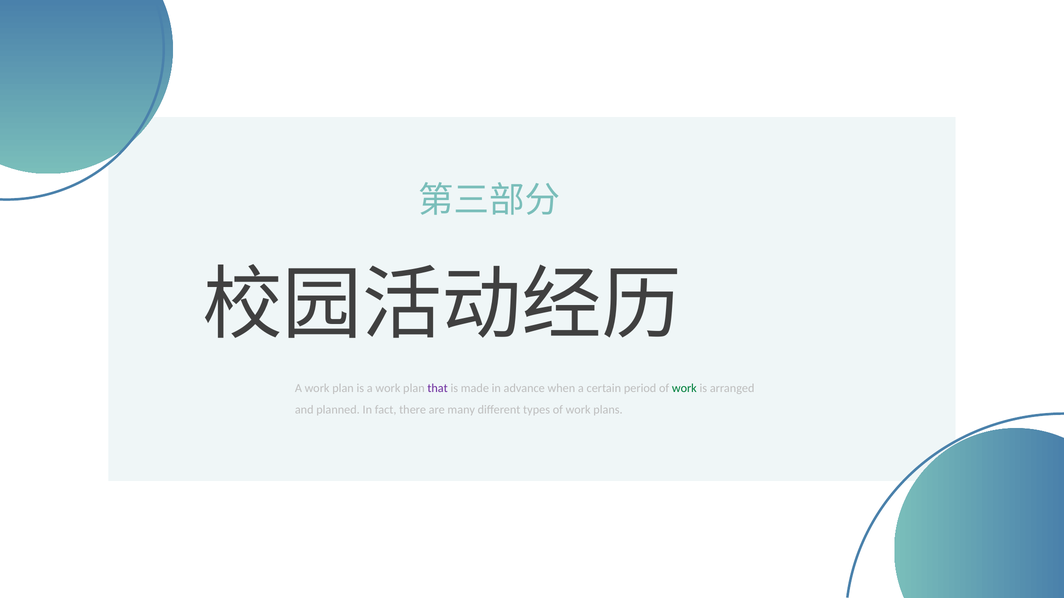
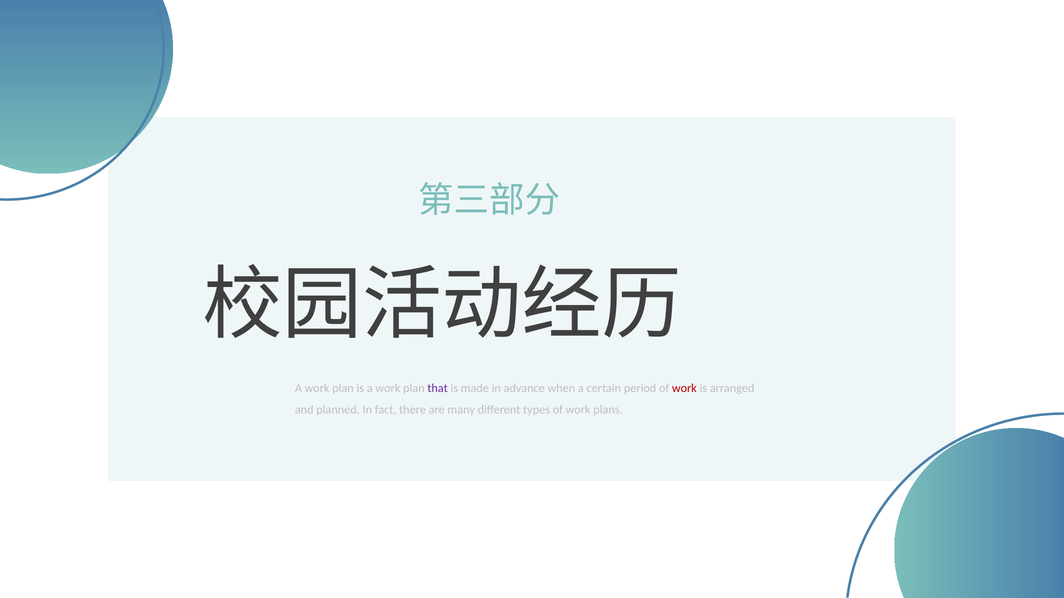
work at (684, 388) colour: green -> red
